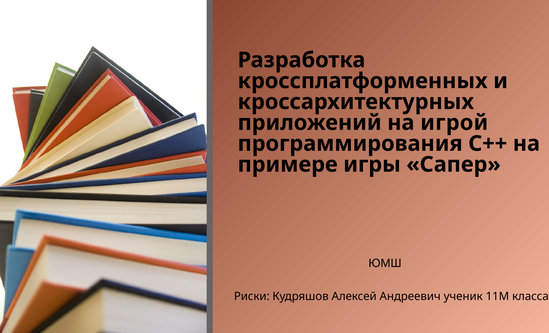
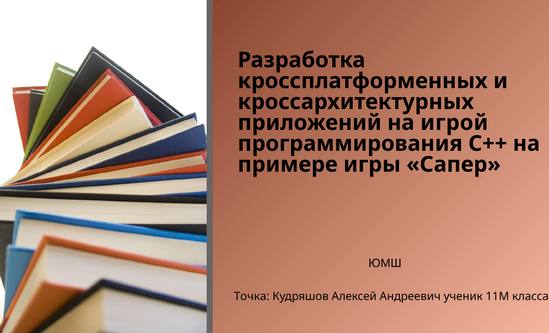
Риски: Риски -> Точка
